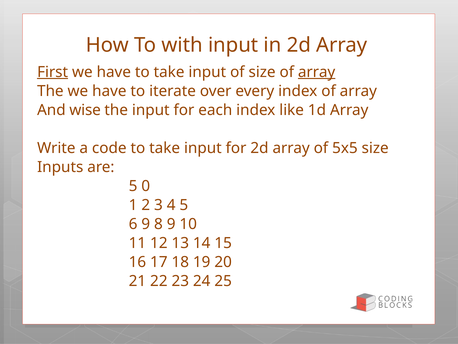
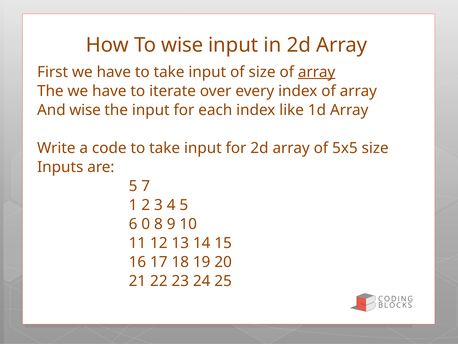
To with: with -> wise
First underline: present -> none
0: 0 -> 7
6 9: 9 -> 0
